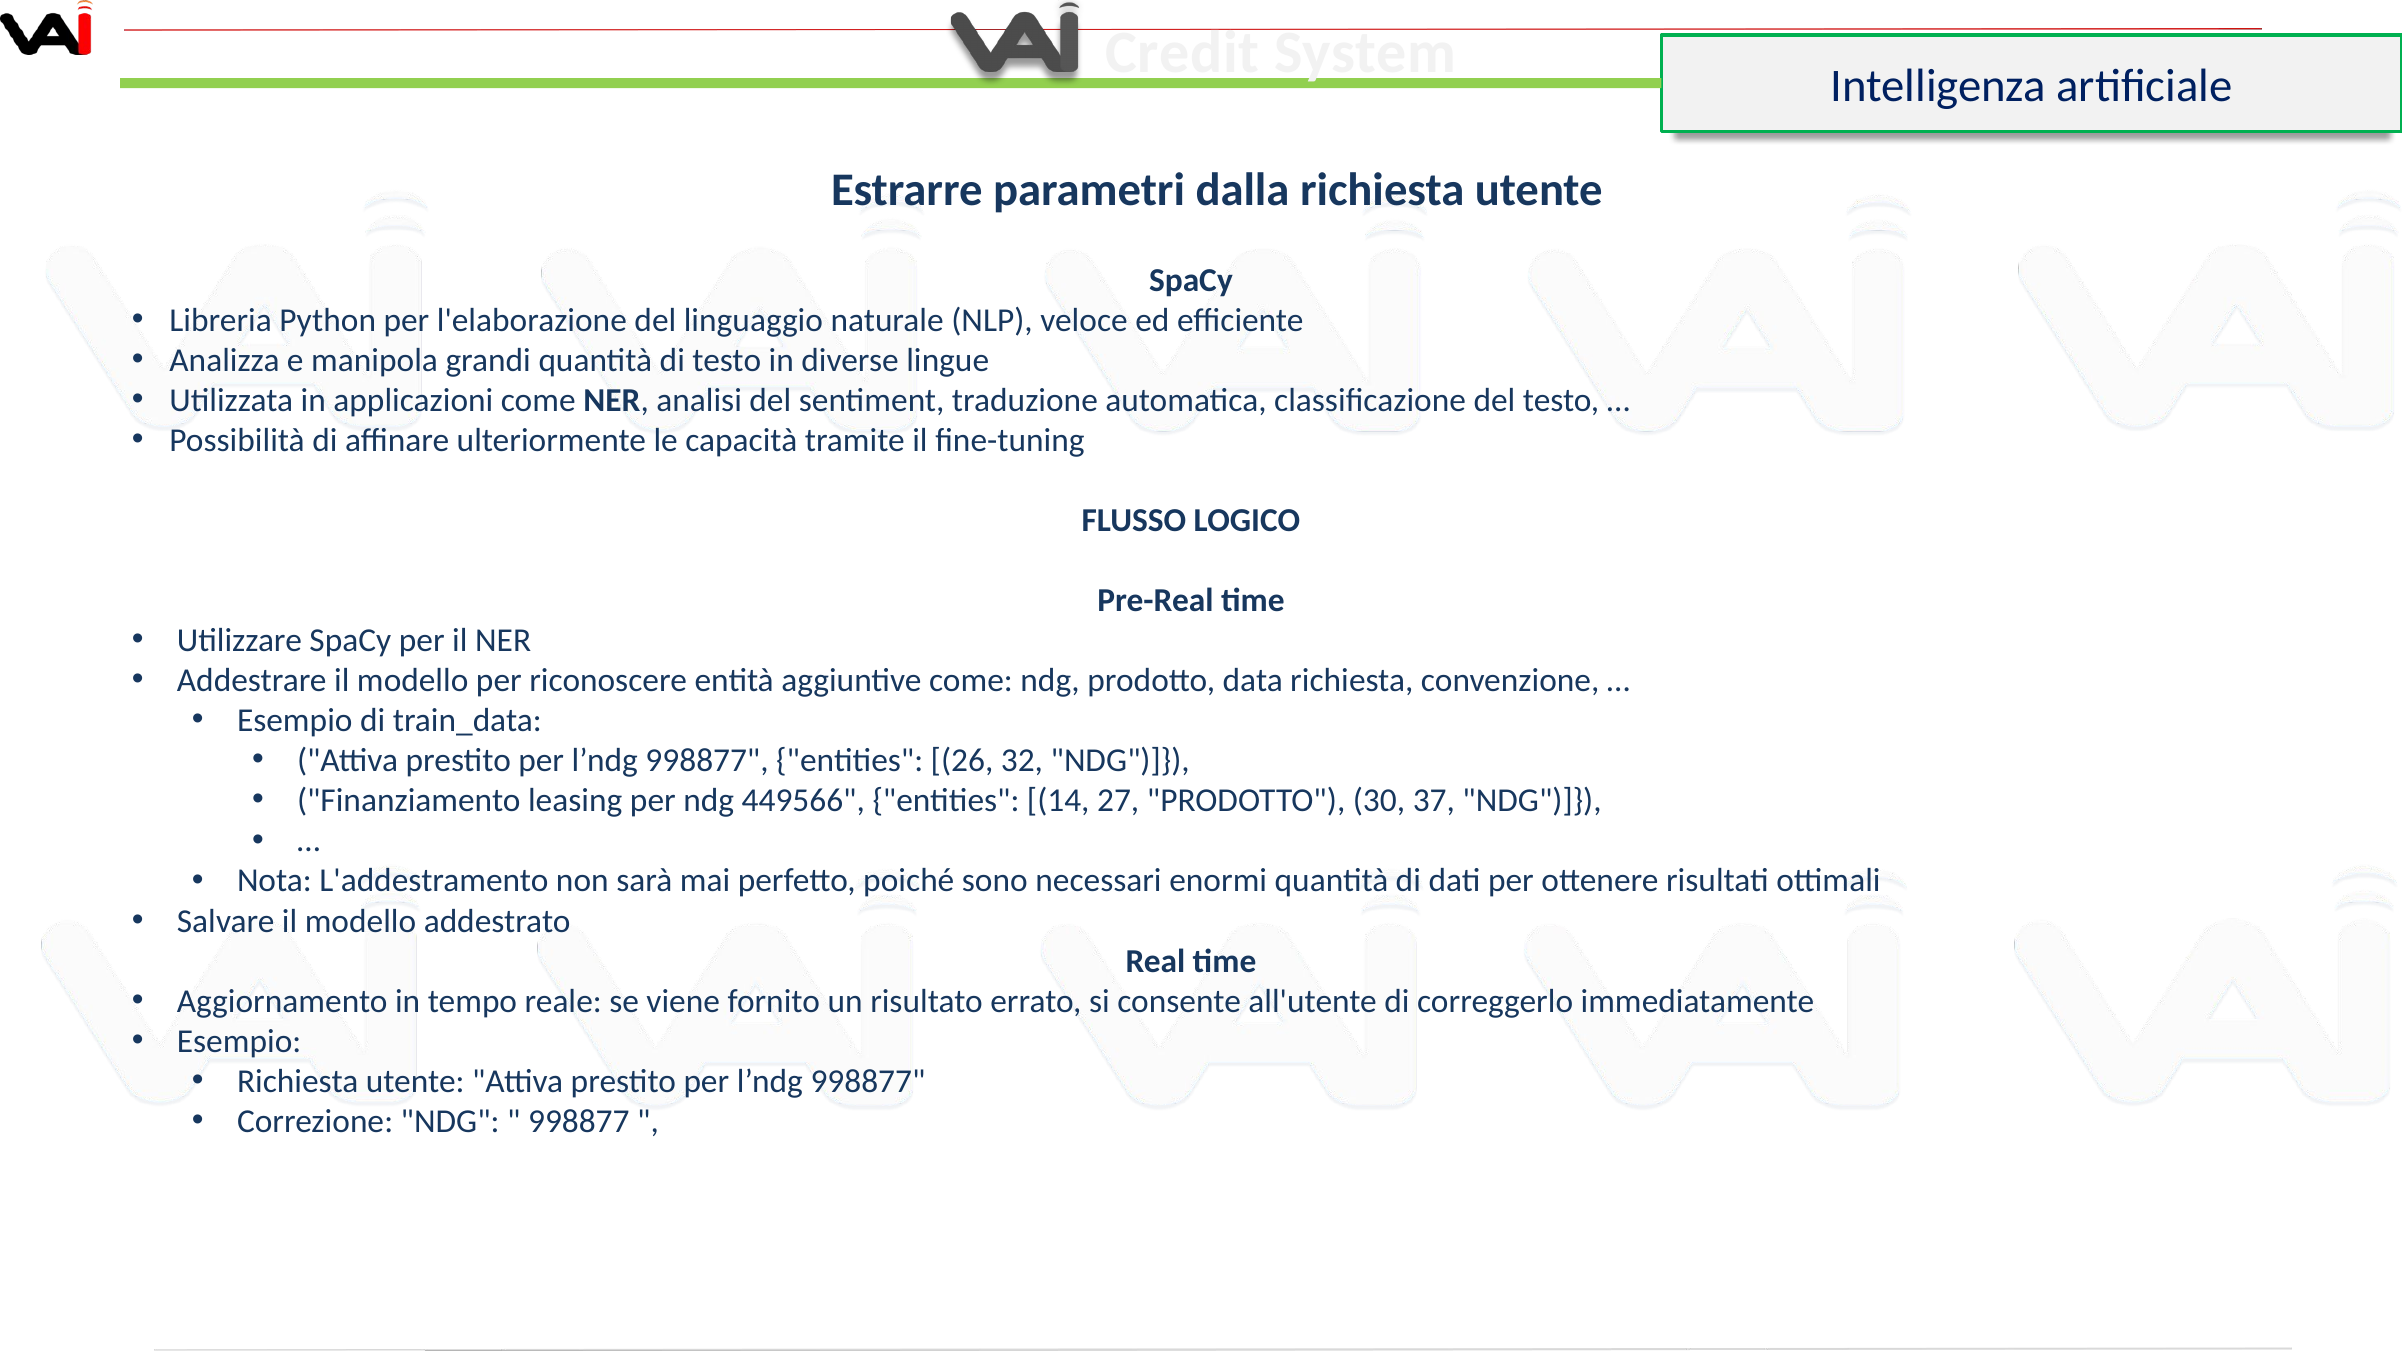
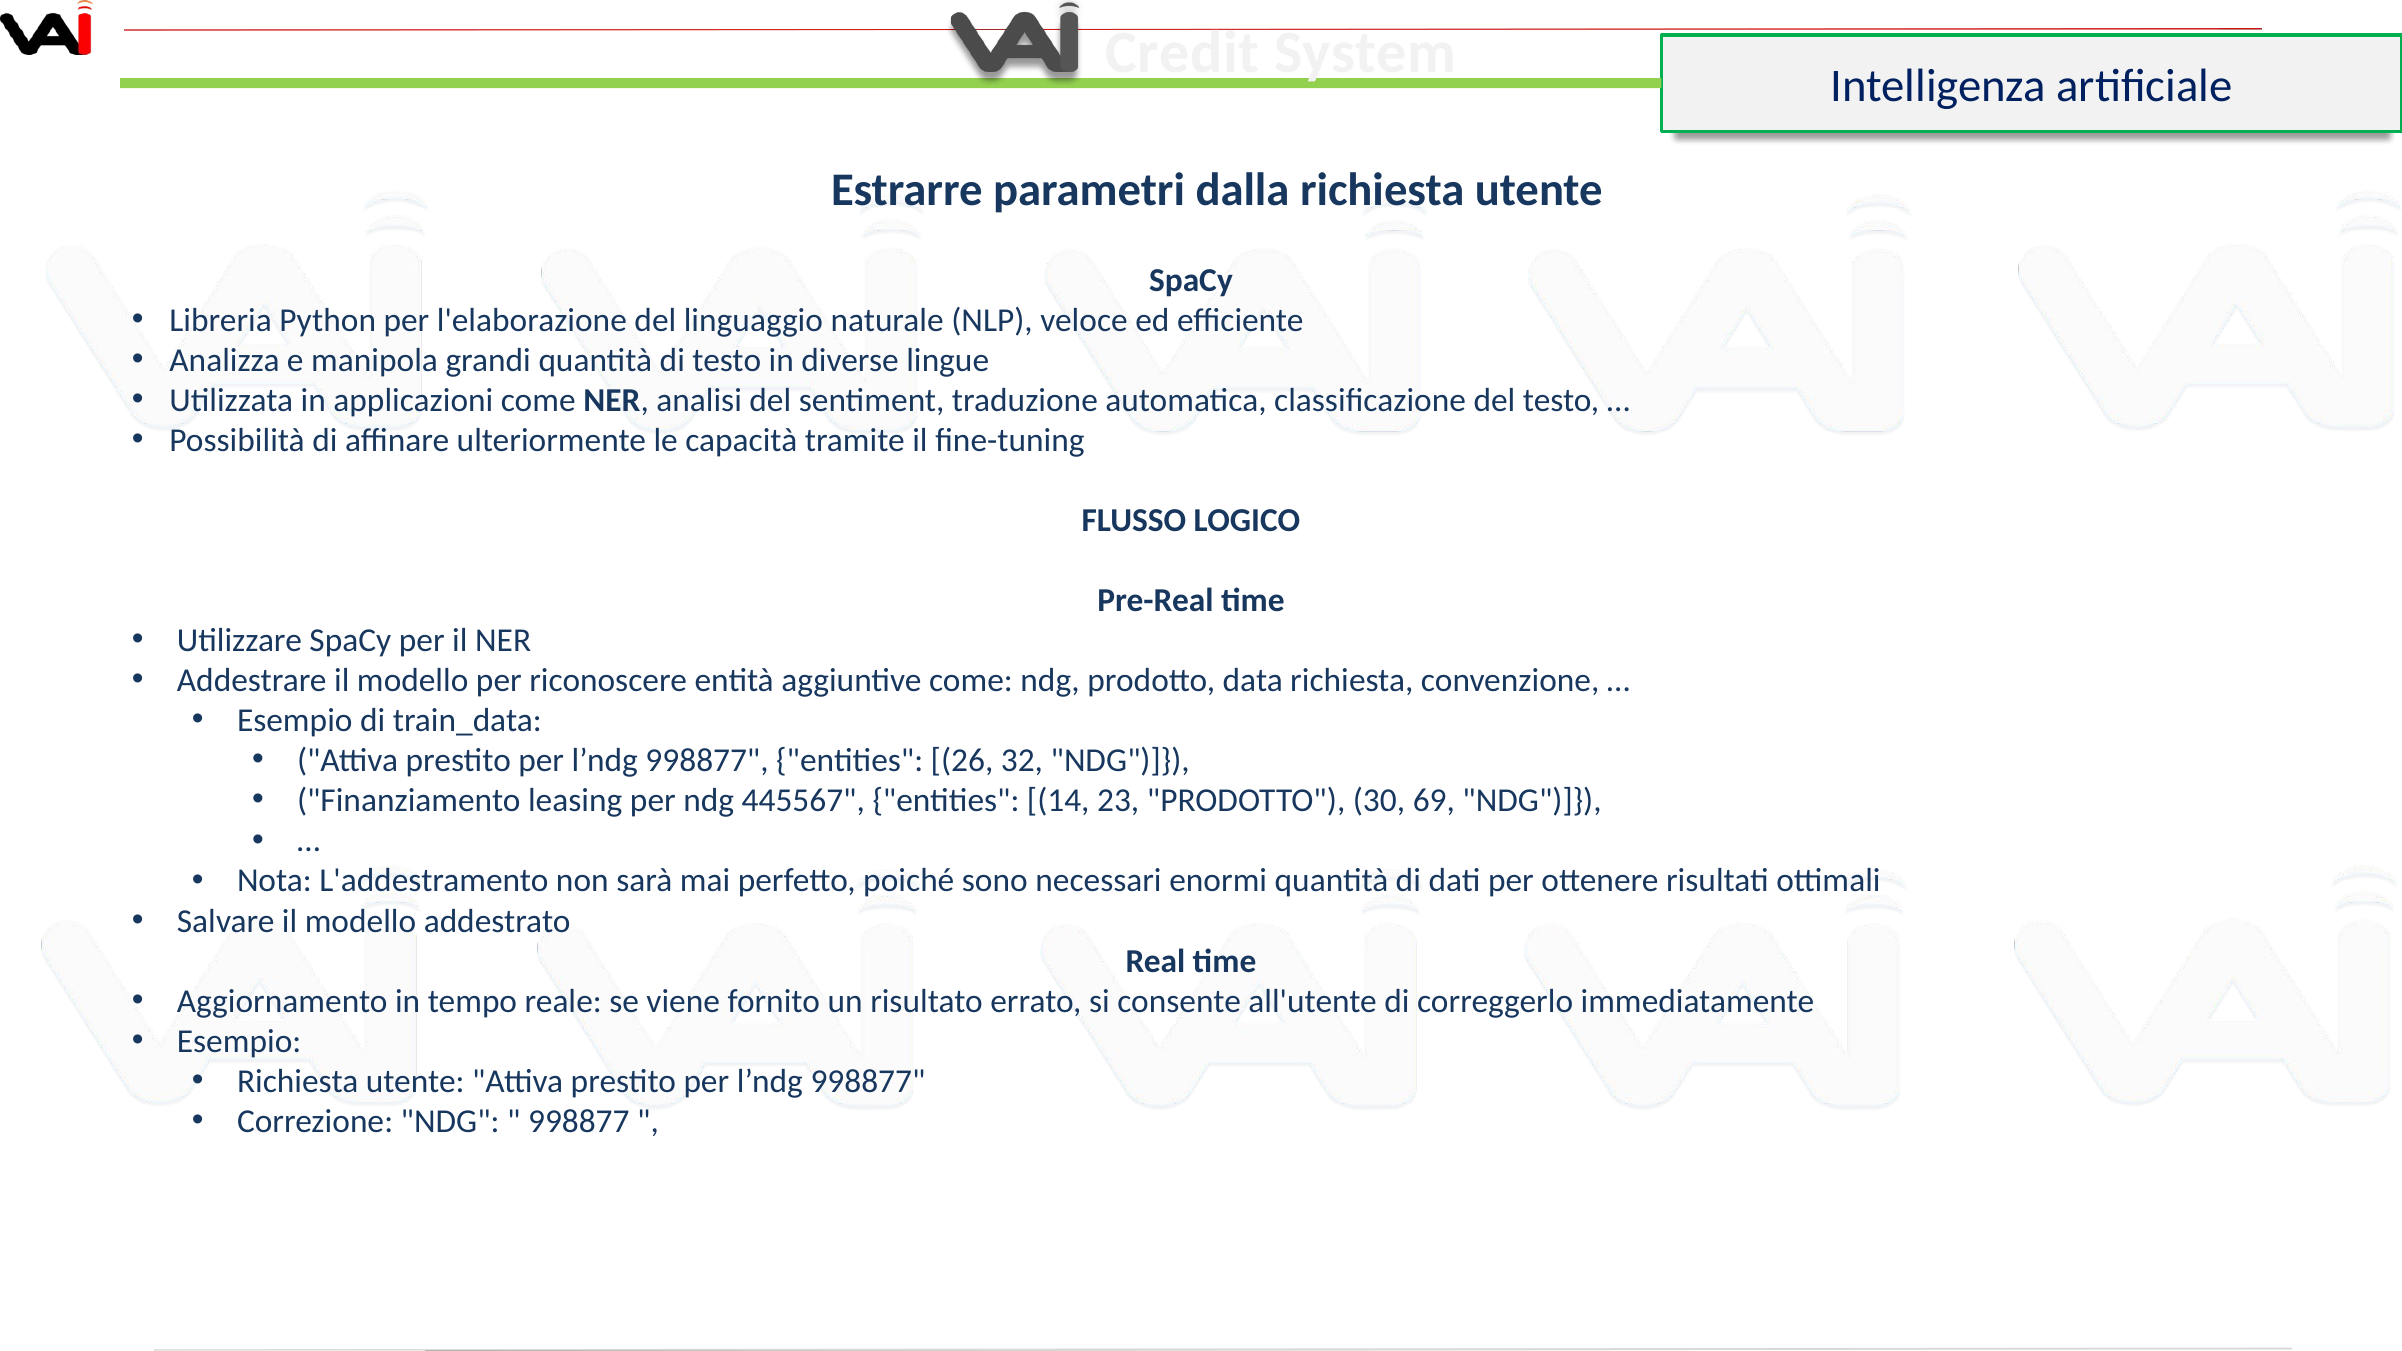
449566: 449566 -> 445567
27: 27 -> 23
37: 37 -> 69
